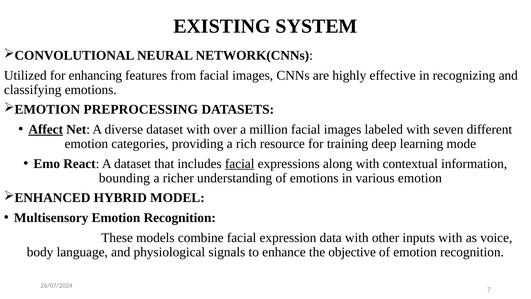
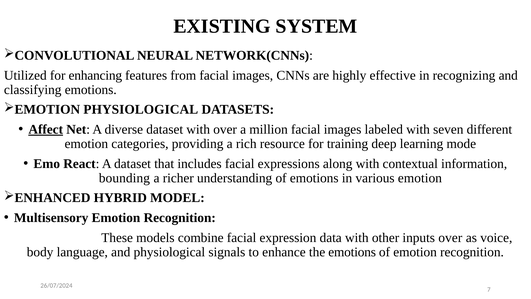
PREPROCESSING at (141, 109): PREPROCESSING -> PHYSIOLOGICAL
facial at (240, 163) underline: present -> none
inputs with: with -> over
the objective: objective -> emotions
